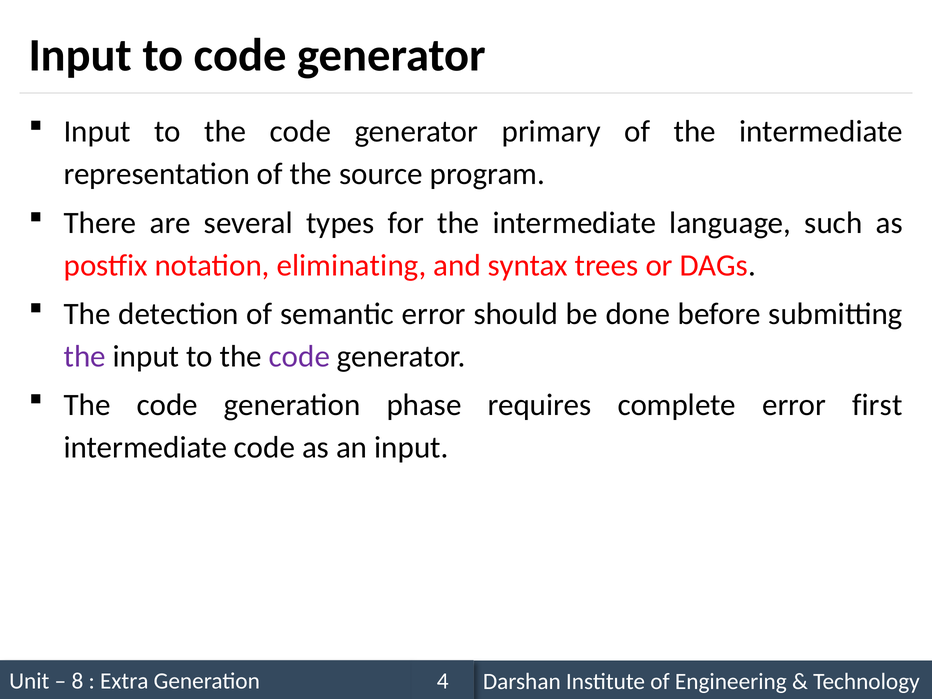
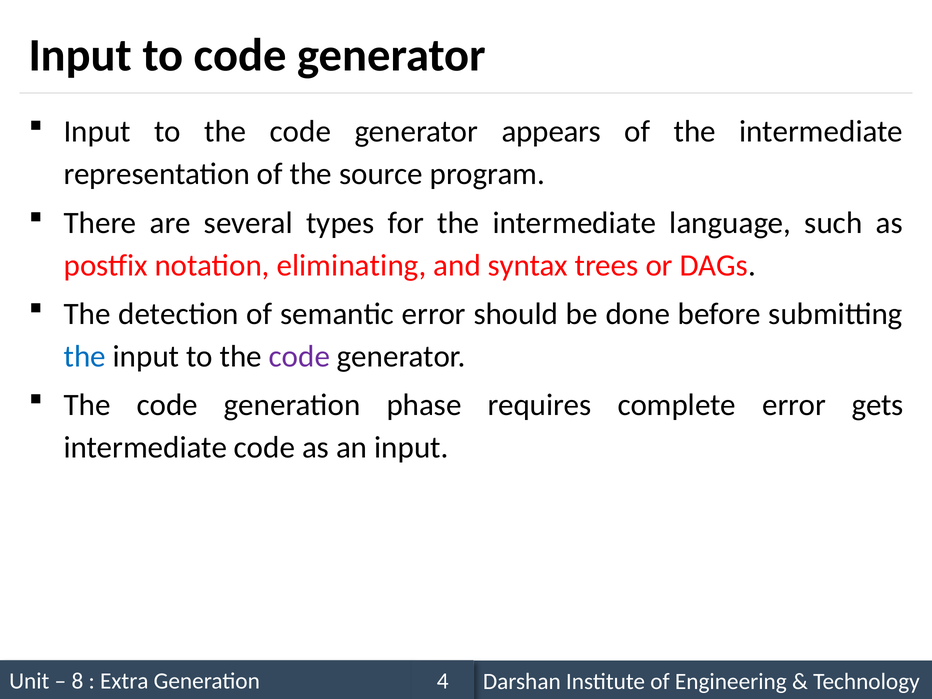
primary: primary -> appears
the at (85, 357) colour: purple -> blue
first: first -> gets
